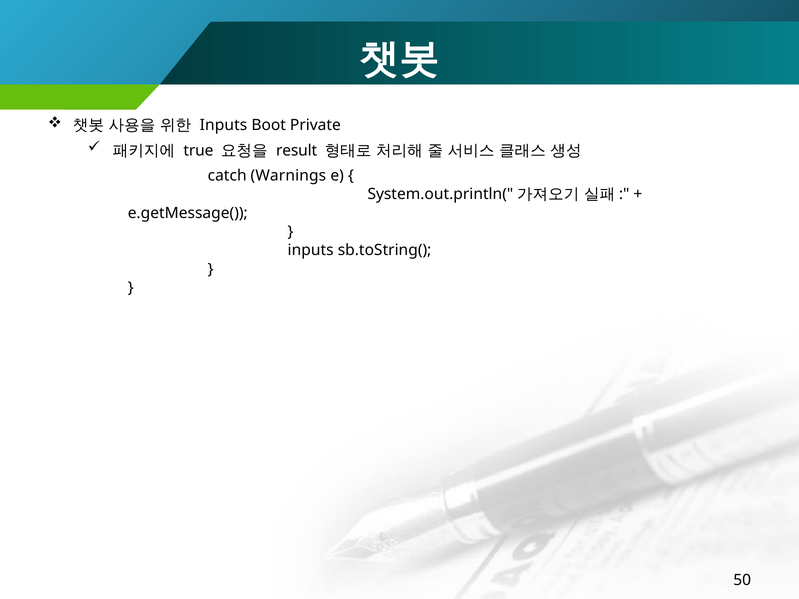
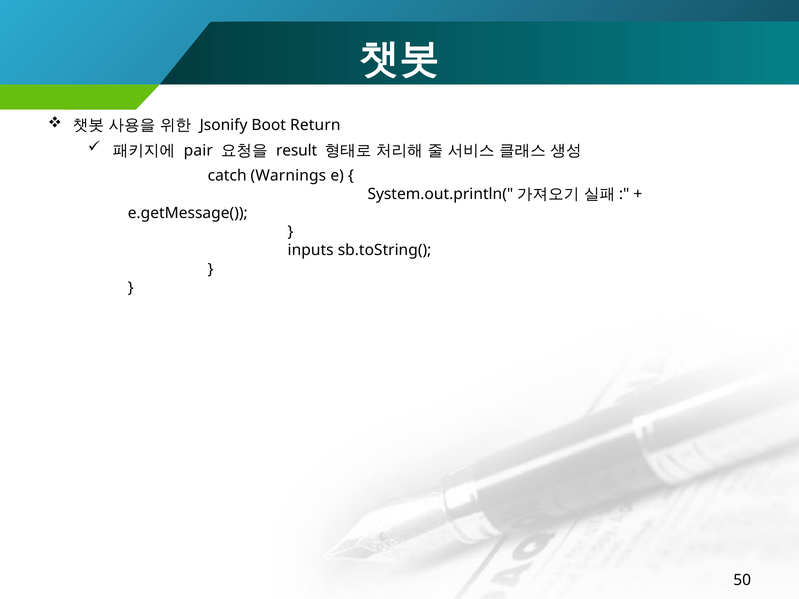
Inputs at (223, 125): Inputs -> Jsonify
Private: Private -> Return
true: true -> pair
